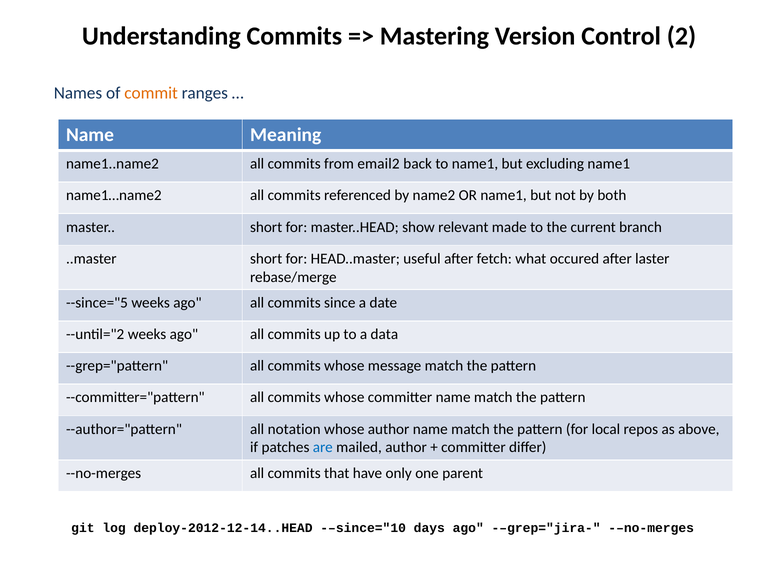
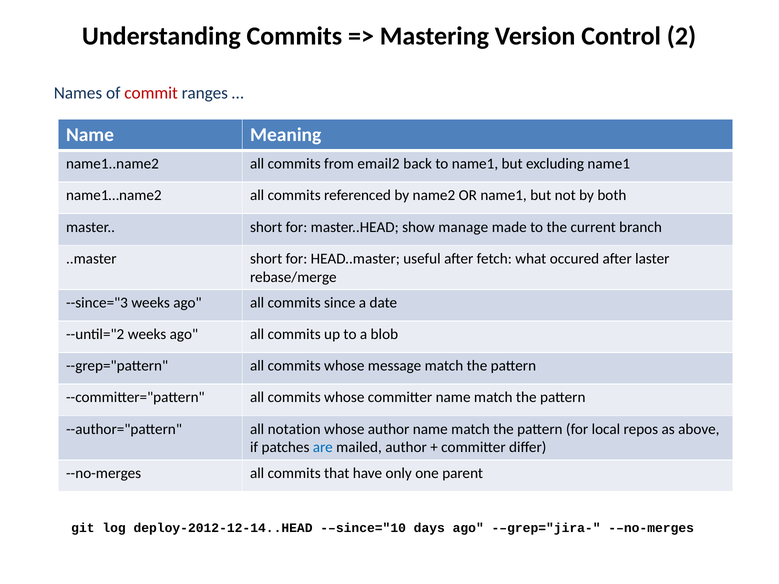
commit colour: orange -> red
relevant: relevant -> manage
--since="5: --since="5 -> --since="3
data: data -> blob
